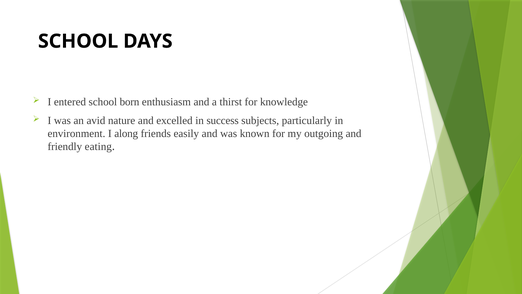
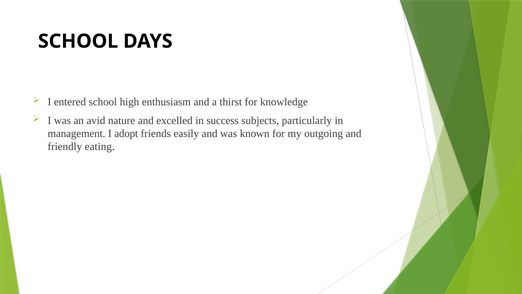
born: born -> high
environment: environment -> management
along: along -> adopt
